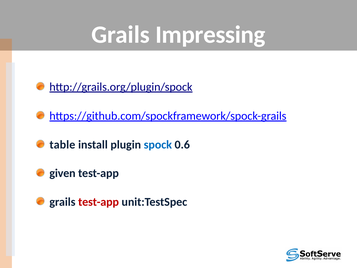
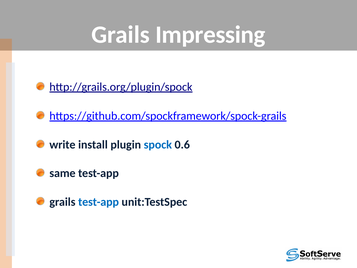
table: table -> write
given: given -> same
test-app at (99, 202) colour: red -> blue
